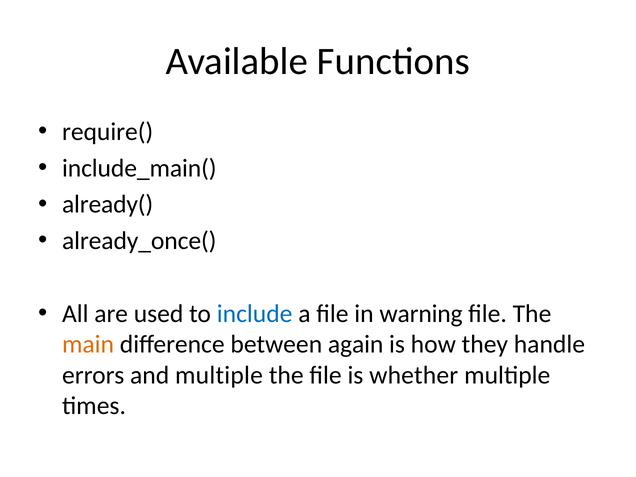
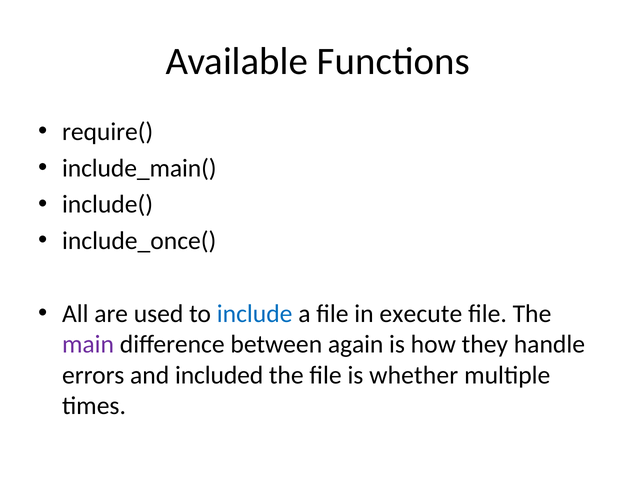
already(: already( -> include(
already_once(: already_once( -> include_once(
warning: warning -> execute
main colour: orange -> purple
and multiple: multiple -> included
